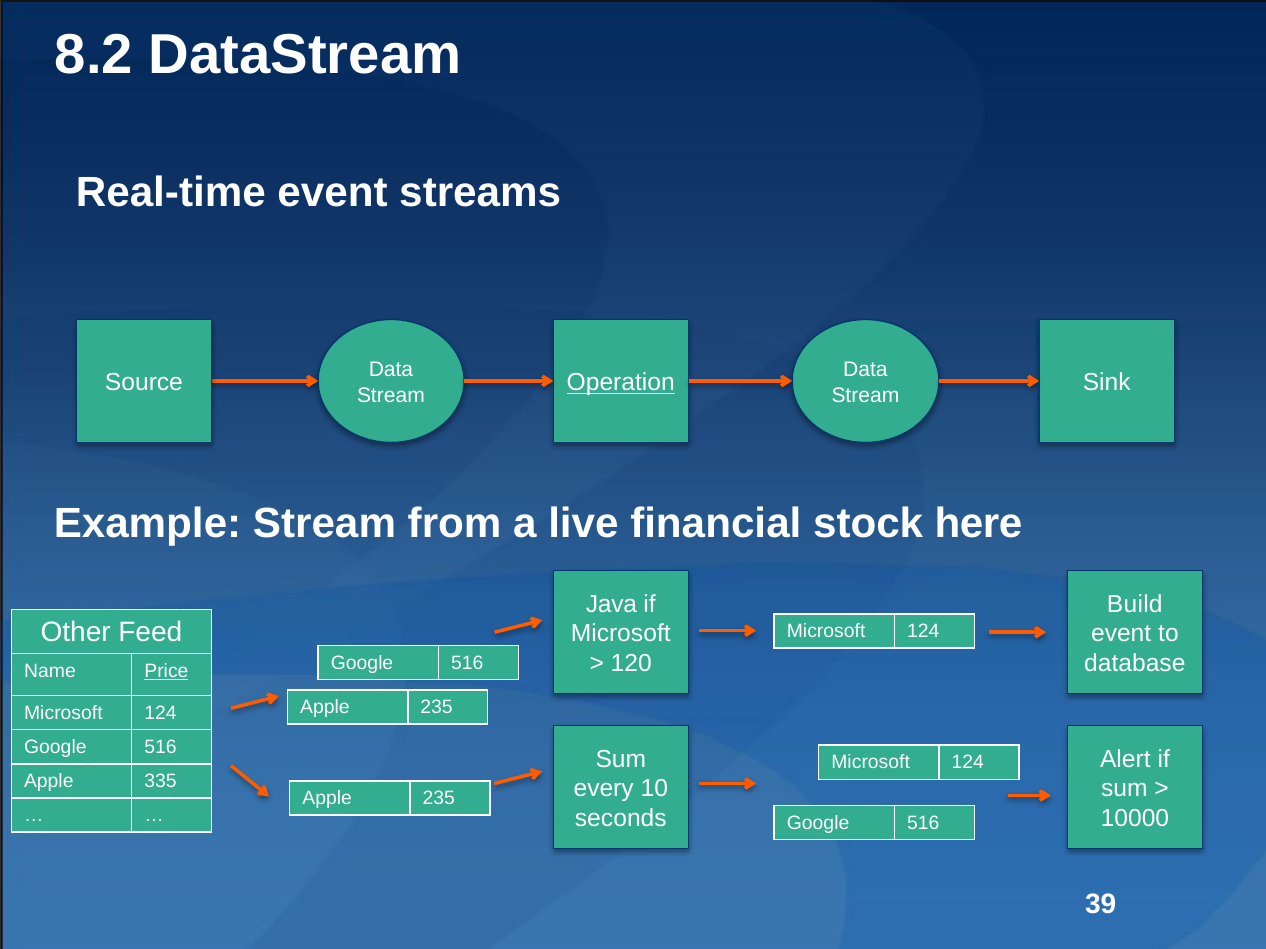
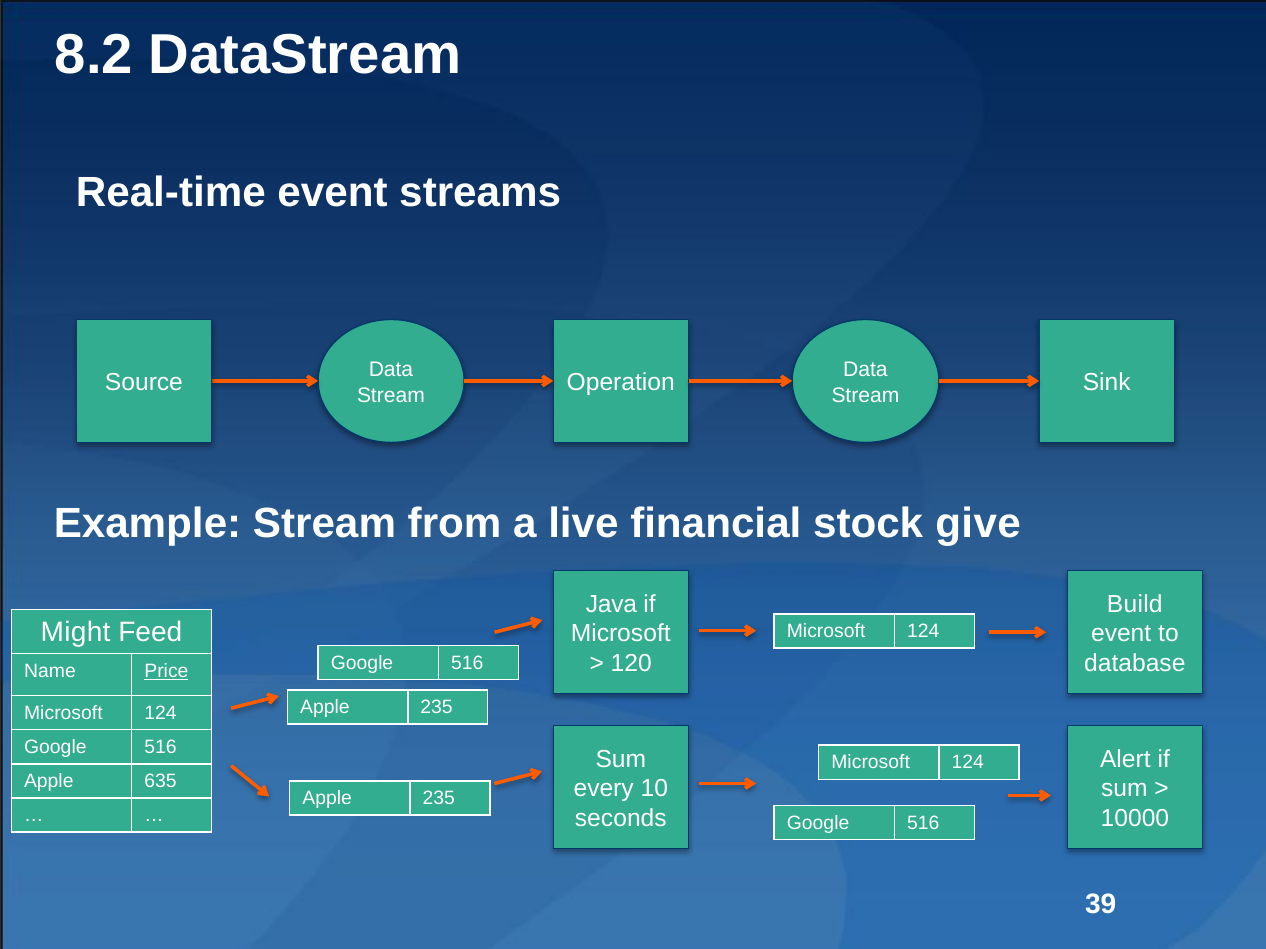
Operation underline: present -> none
here: here -> give
Other: Other -> Might
335: 335 -> 635
